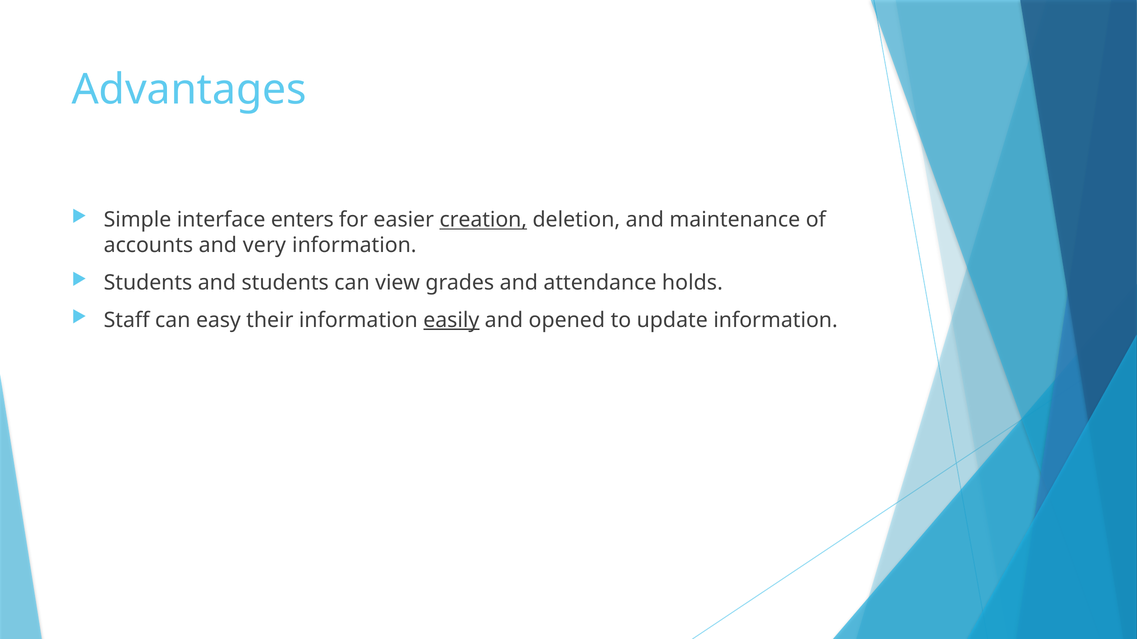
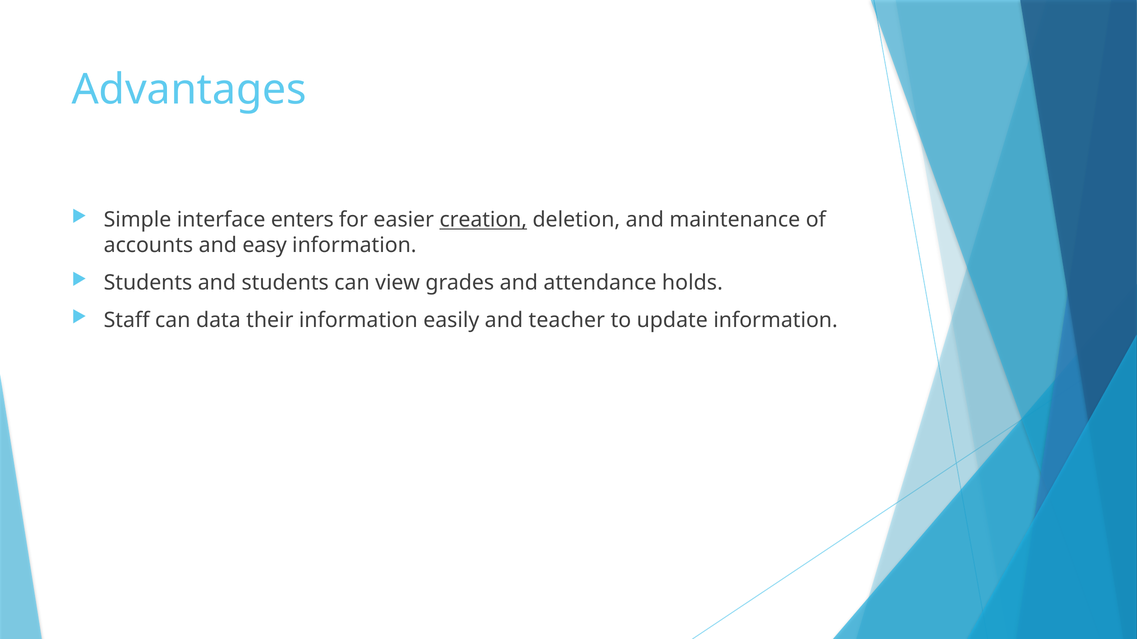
very: very -> easy
easy: easy -> data
easily underline: present -> none
opened: opened -> teacher
